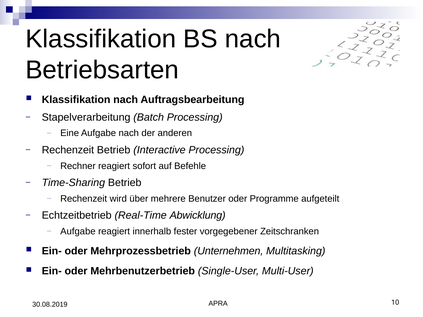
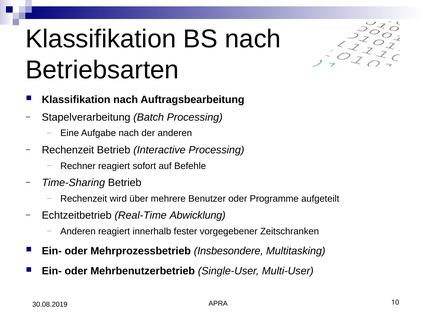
Aufgabe at (78, 232): Aufgabe -> Anderen
Unternehmen: Unternehmen -> Insbesondere
